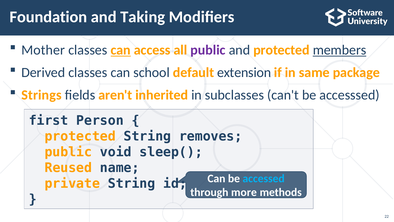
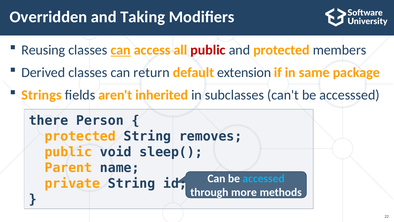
Foundation: Foundation -> Overridden
Mother: Mother -> Reusing
public at (208, 50) colour: purple -> red
members underline: present -> none
school: school -> return
first: first -> there
Reused: Reused -> Parent
